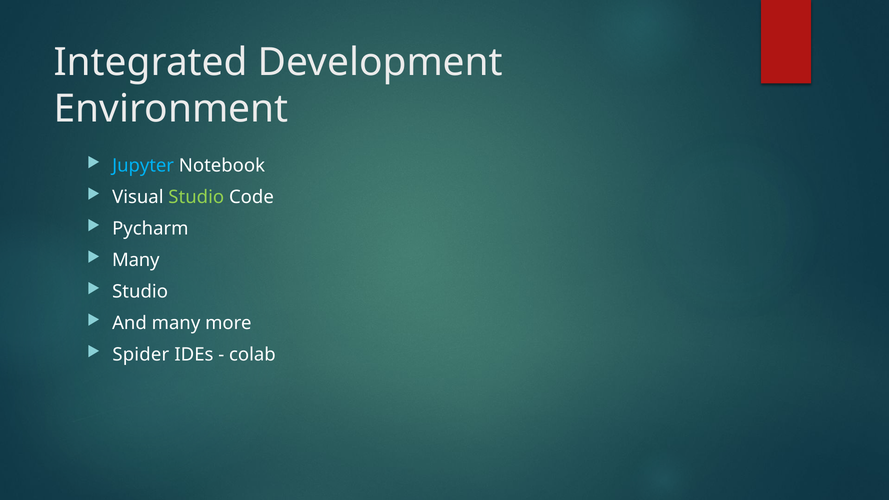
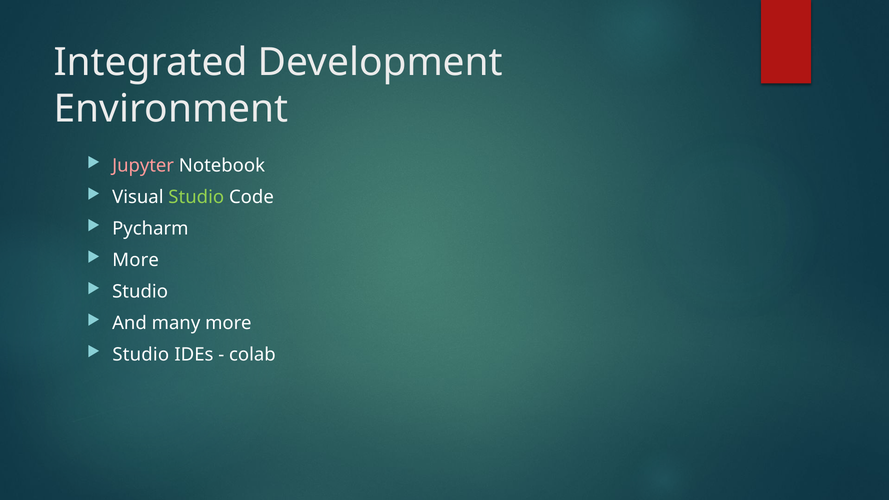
Jupyter colour: light blue -> pink
Many at (136, 260): Many -> More
Spider at (141, 354): Spider -> Studio
